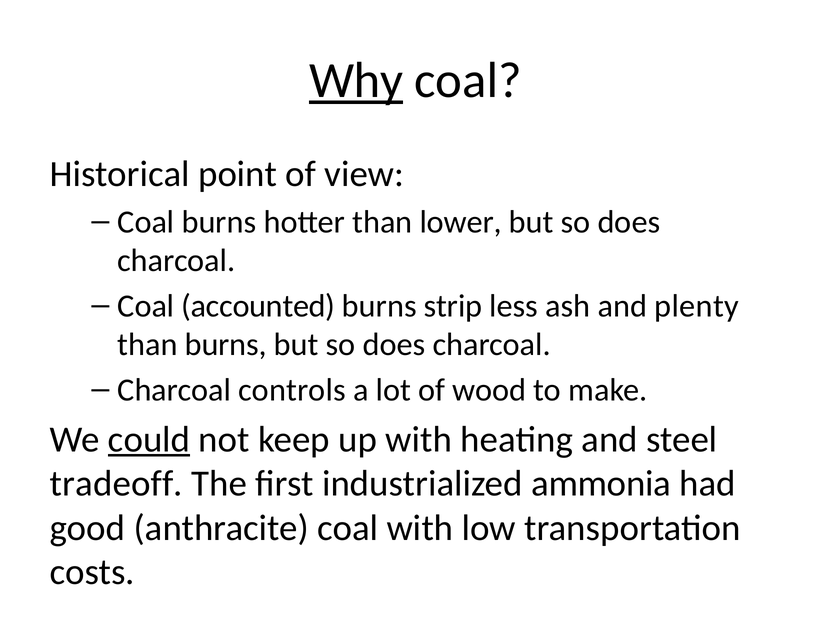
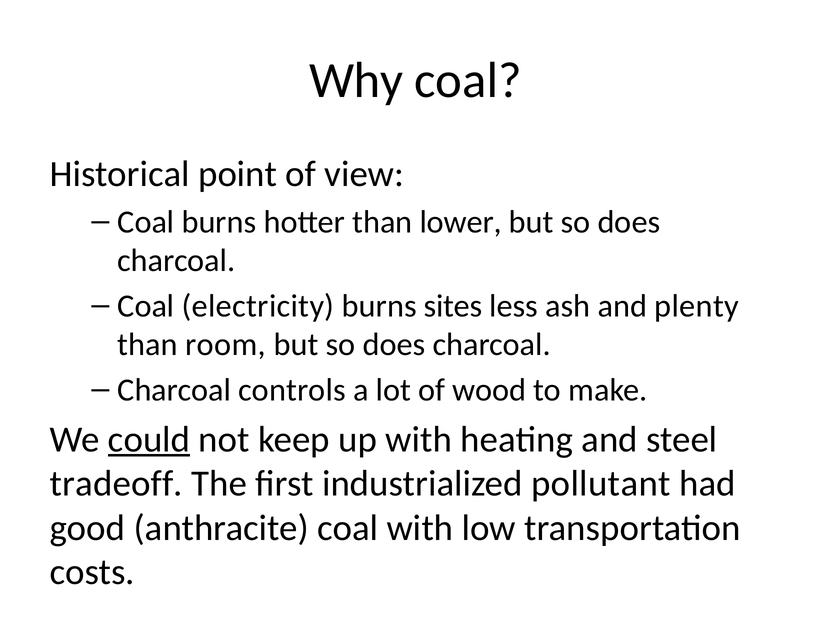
Why underline: present -> none
accounted: accounted -> electricity
strip: strip -> sites
than burns: burns -> room
ammonia: ammonia -> pollutant
